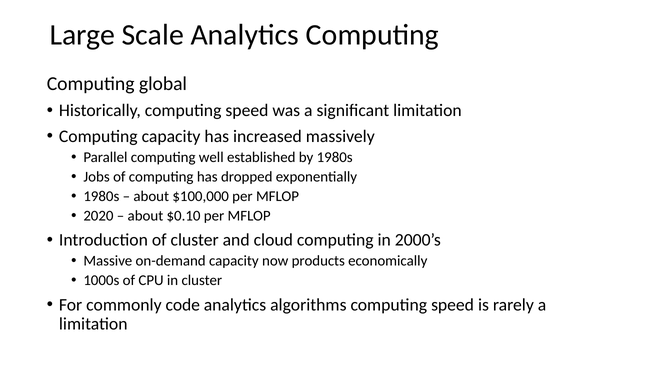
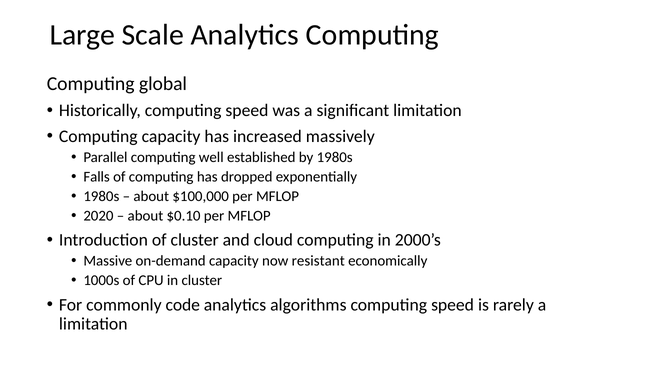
Jobs: Jobs -> Falls
products: products -> resistant
